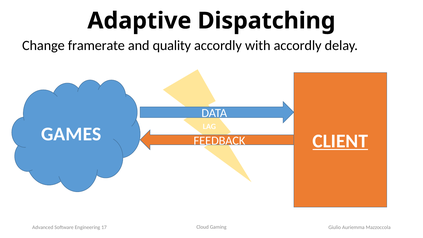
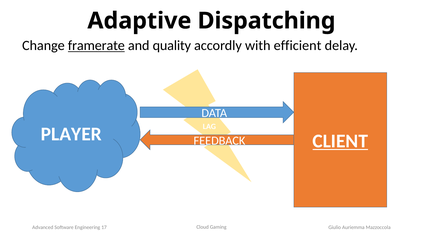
framerate underline: none -> present
with accordly: accordly -> efficient
GAMES: GAMES -> PLAYER
